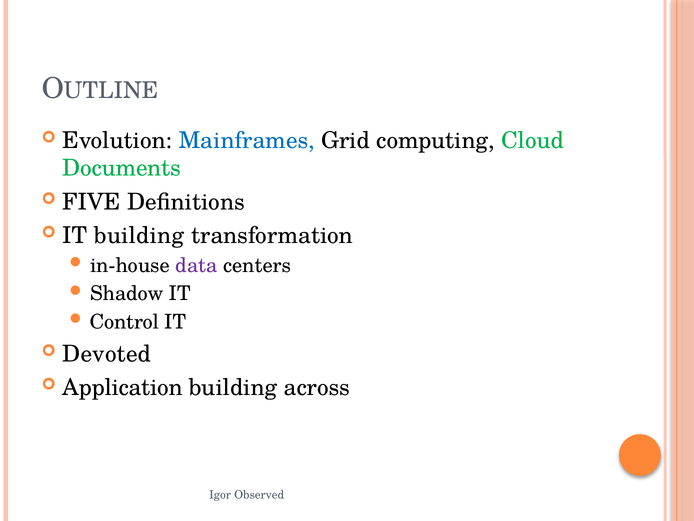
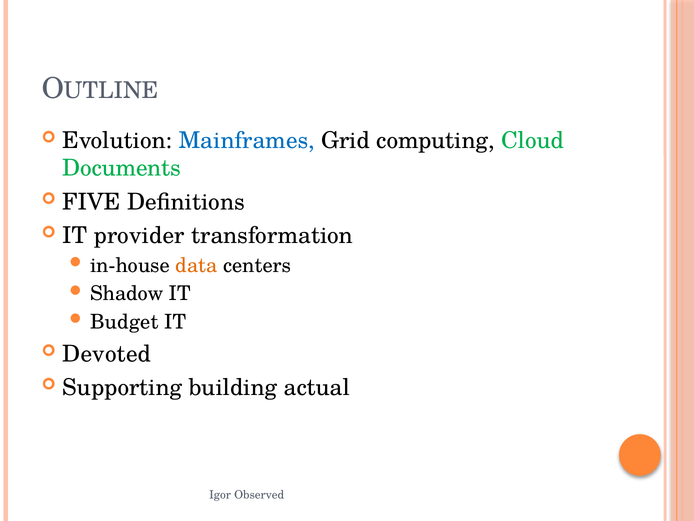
IT building: building -> provider
data colour: purple -> orange
Control: Control -> Budget
Application: Application -> Supporting
across: across -> actual
